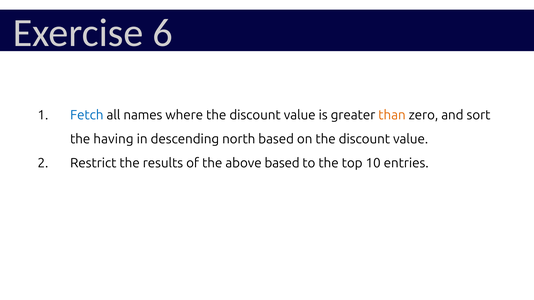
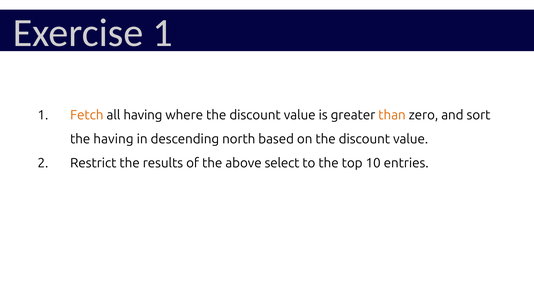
Exercise 6: 6 -> 1
Fetch colour: blue -> orange
all names: names -> having
above based: based -> select
